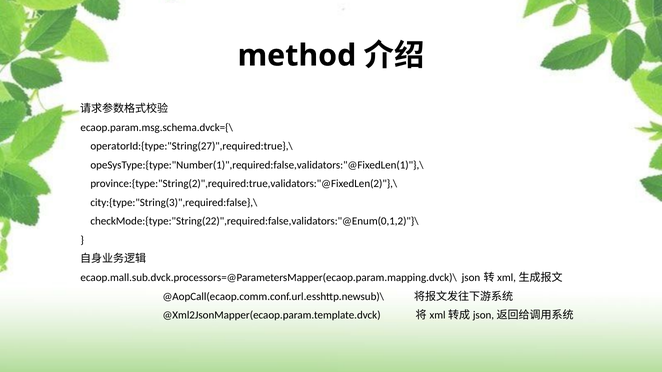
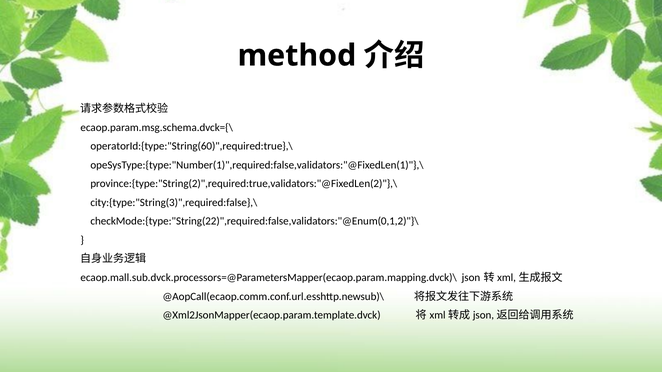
operatorId:{type:"String(27)",required:true},\: operatorId:{type:"String(27)",required:true},\ -> operatorId:{type:"String(60)",required:true},\
